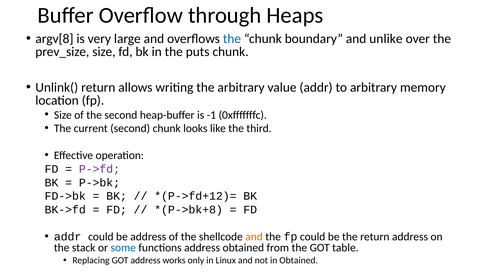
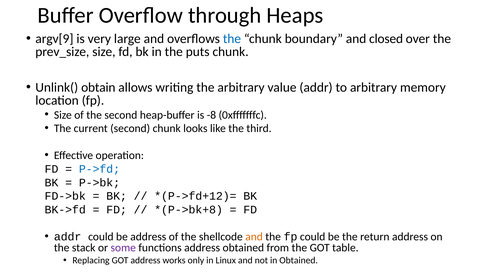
argv[8: argv[8 -> argv[9
unlike: unlike -> closed
Unlink( return: return -> obtain
-1: -1 -> -8
P->fd colour: purple -> blue
some colour: blue -> purple
